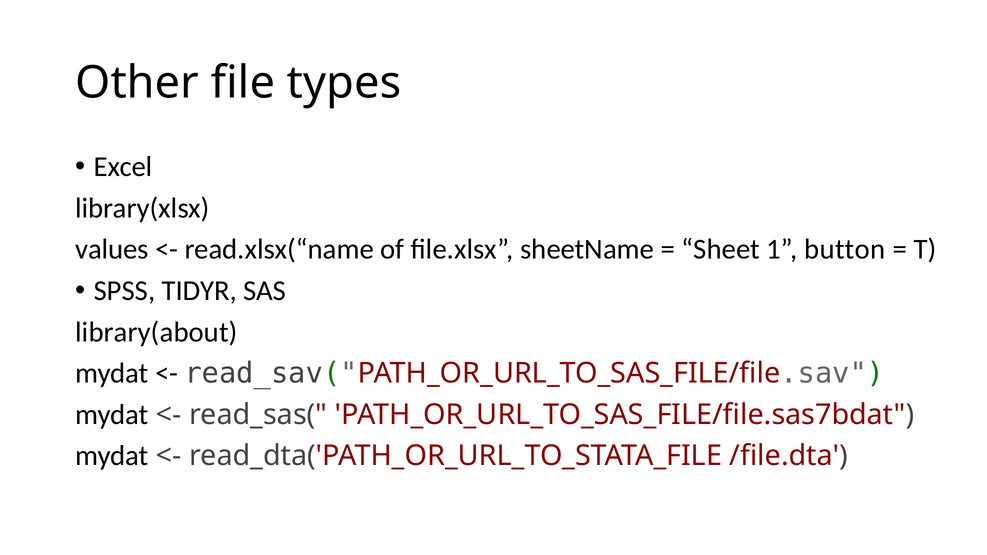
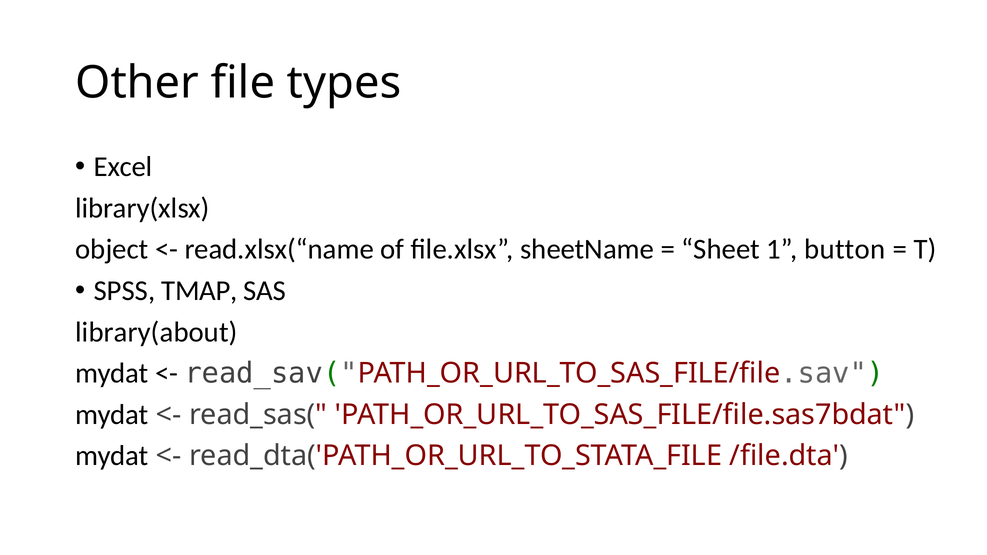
values: values -> object
TIDYR: TIDYR -> TMAP
